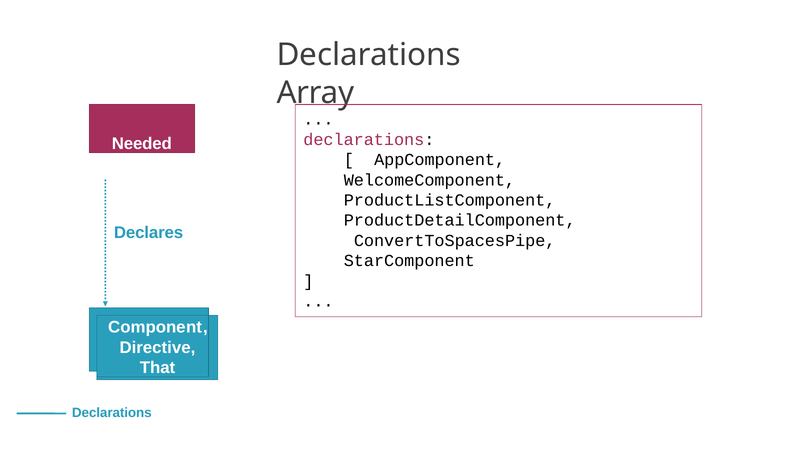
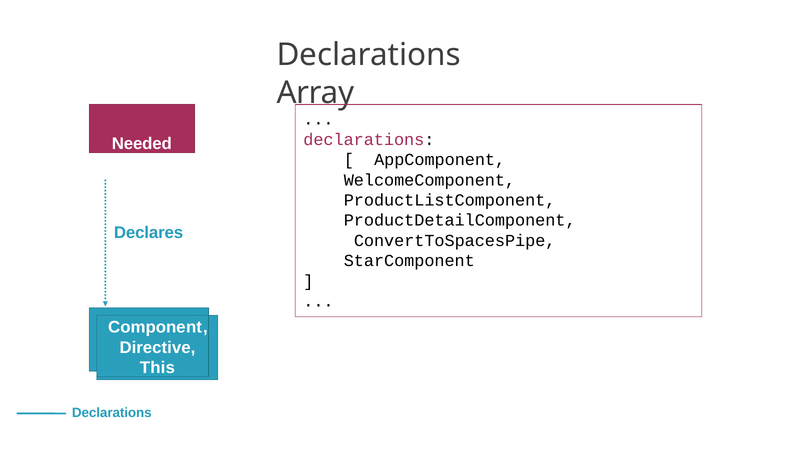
That: That -> This
